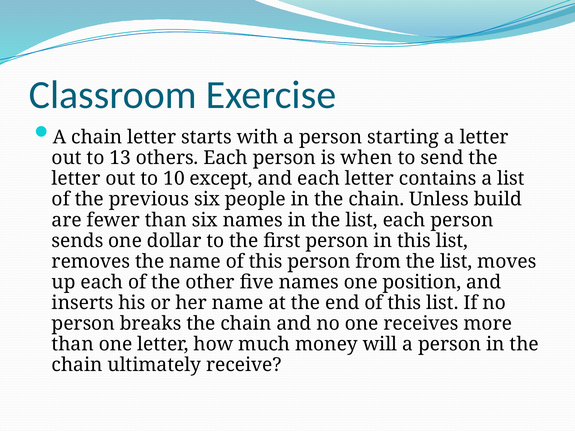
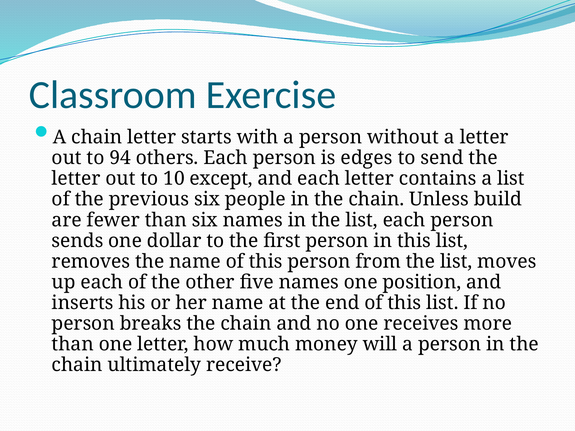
starting: starting -> without
13: 13 -> 94
when: when -> edges
